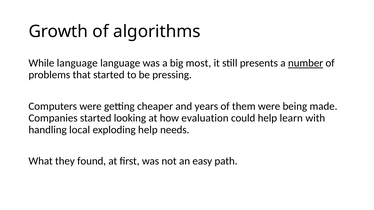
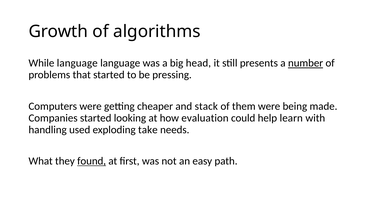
most: most -> head
years: years -> stack
local: local -> used
exploding help: help -> take
found underline: none -> present
